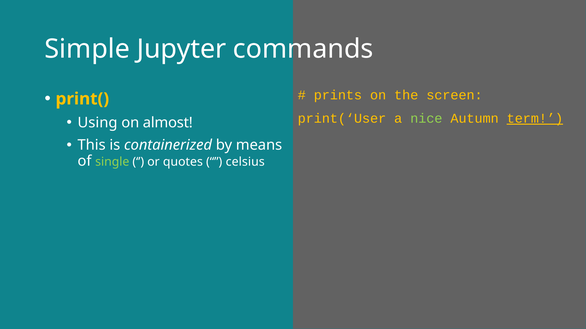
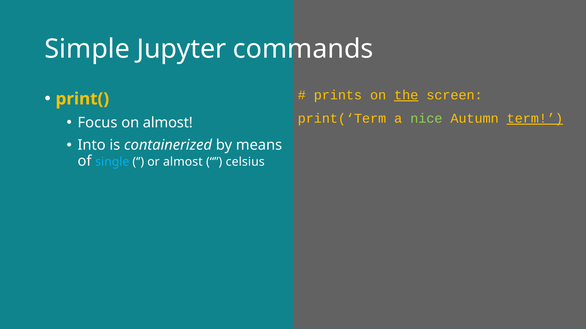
the underline: none -> present
print(‘User: print(‘User -> print(‘Term
Using: Using -> Focus
This: This -> Into
single colour: light green -> light blue
or quotes: quotes -> almost
